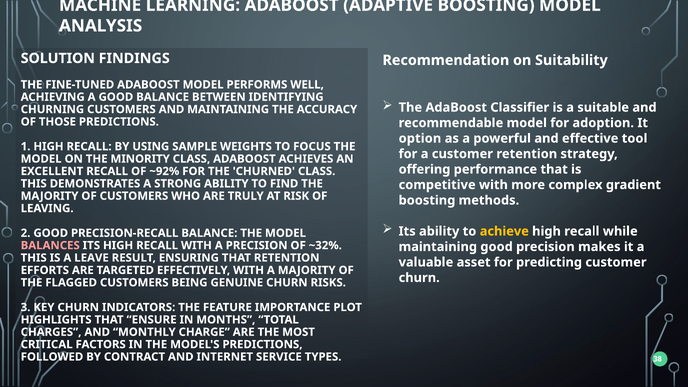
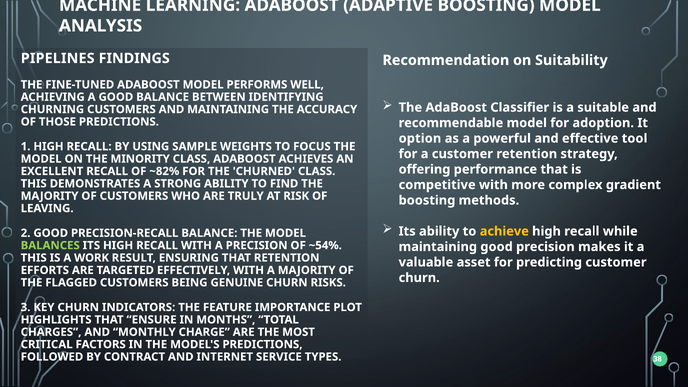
SOLUTION: SOLUTION -> PIPELINES
~92%: ~92% -> ~82%
BALANCES colour: pink -> light green
~32%: ~32% -> ~54%
LEAVE: LEAVE -> WORK
